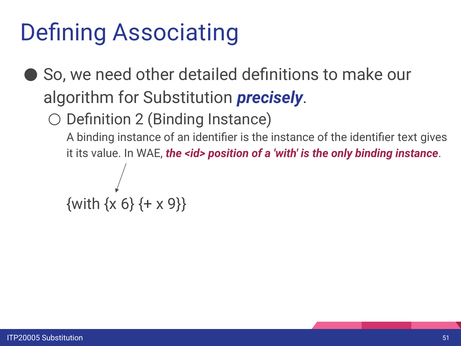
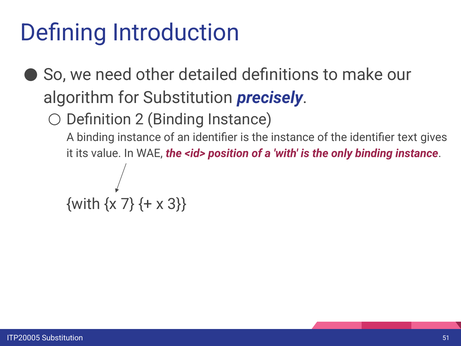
Associating: Associating -> Introduction
6: 6 -> 7
9: 9 -> 3
